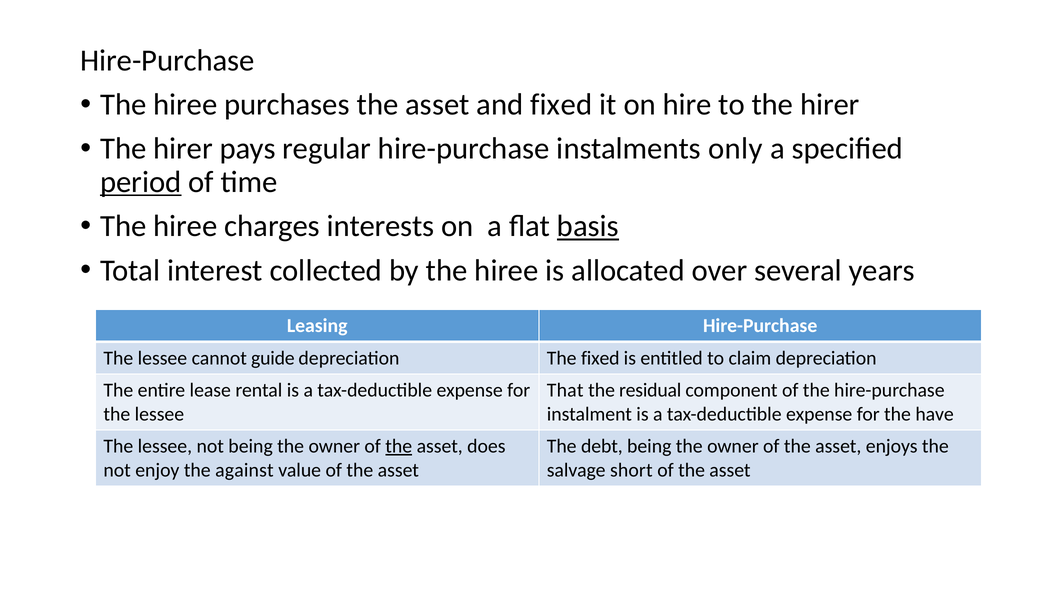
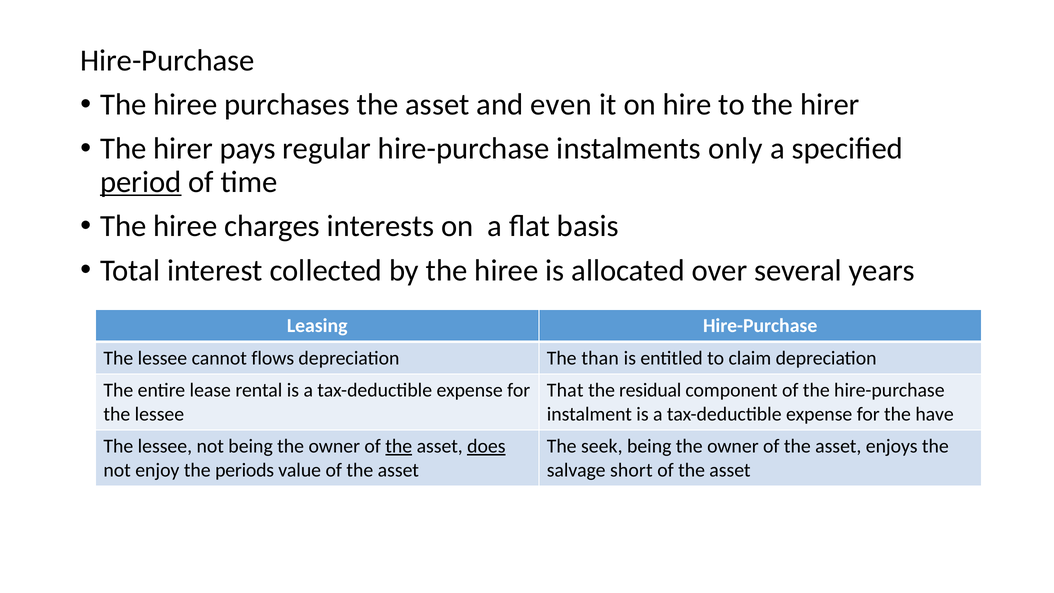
and fixed: fixed -> even
basis underline: present -> none
guide: guide -> flows
The fixed: fixed -> than
does underline: none -> present
debt: debt -> seek
against: against -> periods
